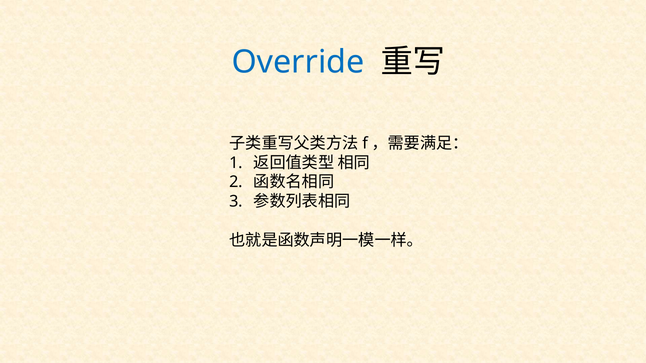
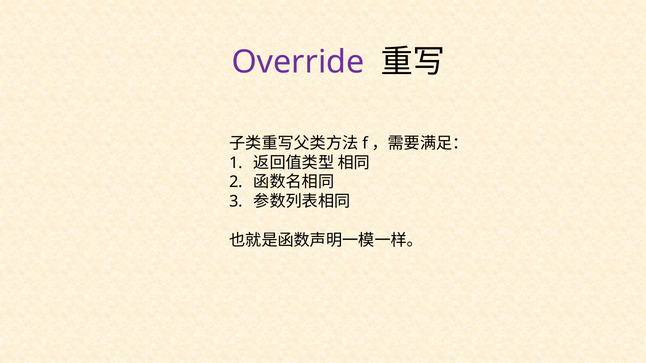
Override colour: blue -> purple
